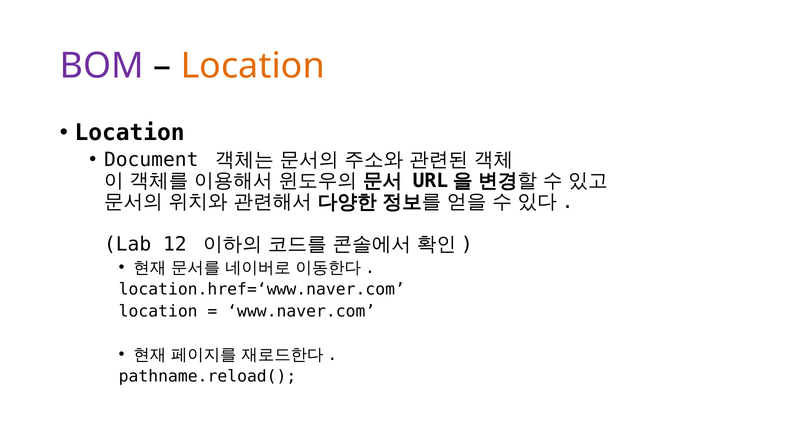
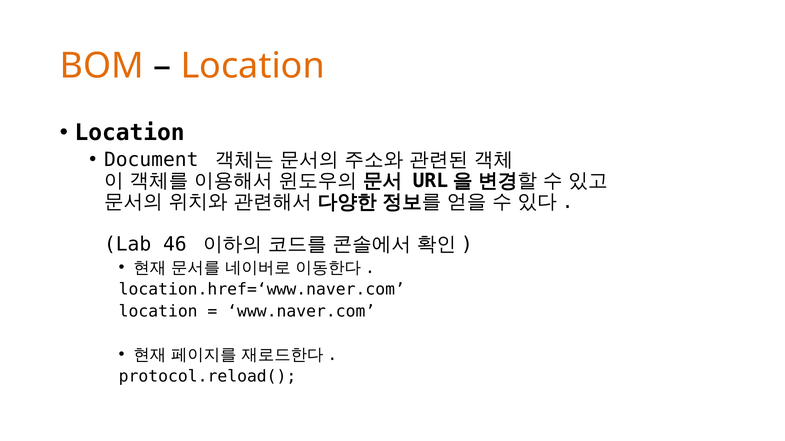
BOM colour: purple -> orange
12: 12 -> 46
pathname.reload(: pathname.reload( -> protocol.reload(
